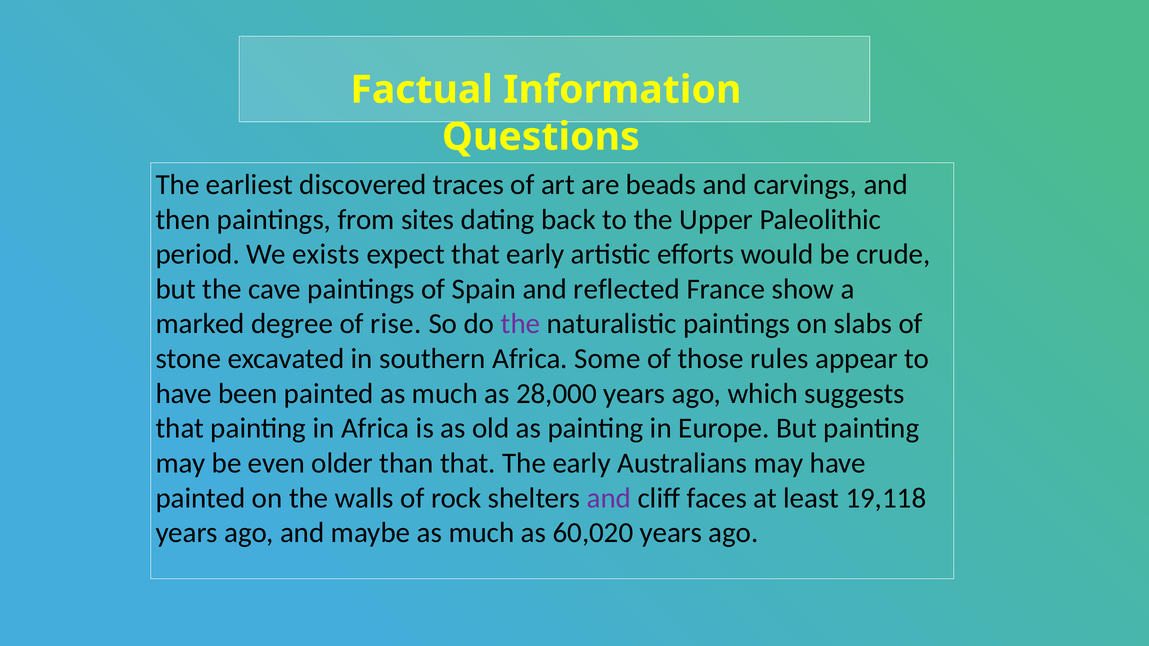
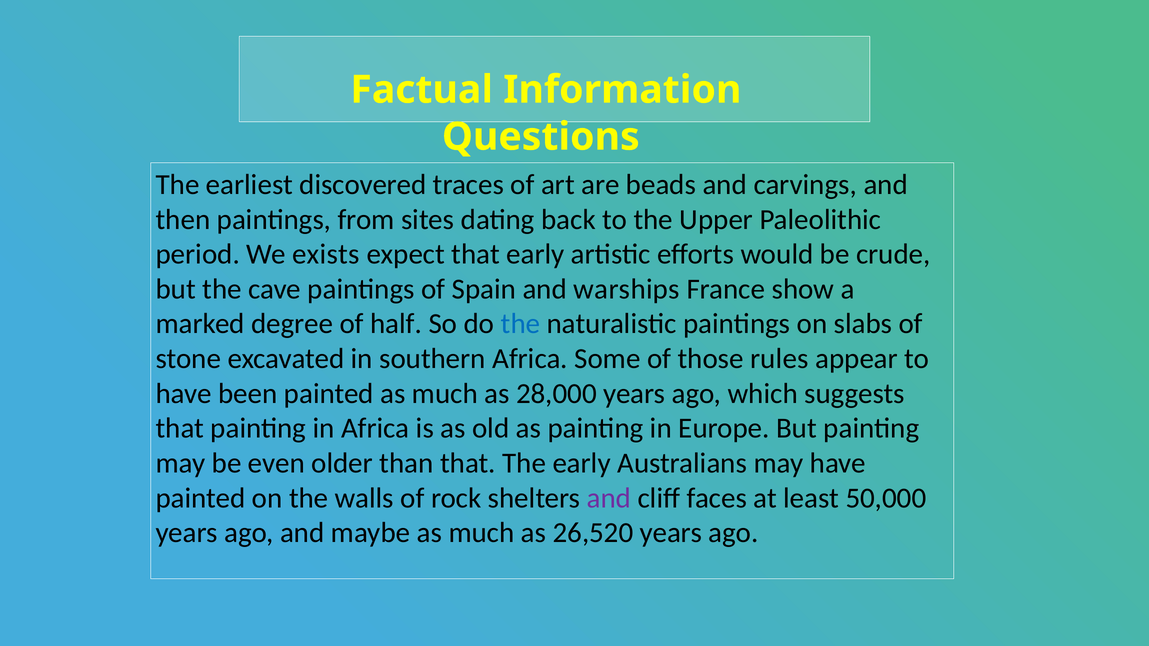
reflected: reflected -> warships
rise: rise -> half
the at (520, 324) colour: purple -> blue
19,118: 19,118 -> 50,000
60,020: 60,020 -> 26,520
